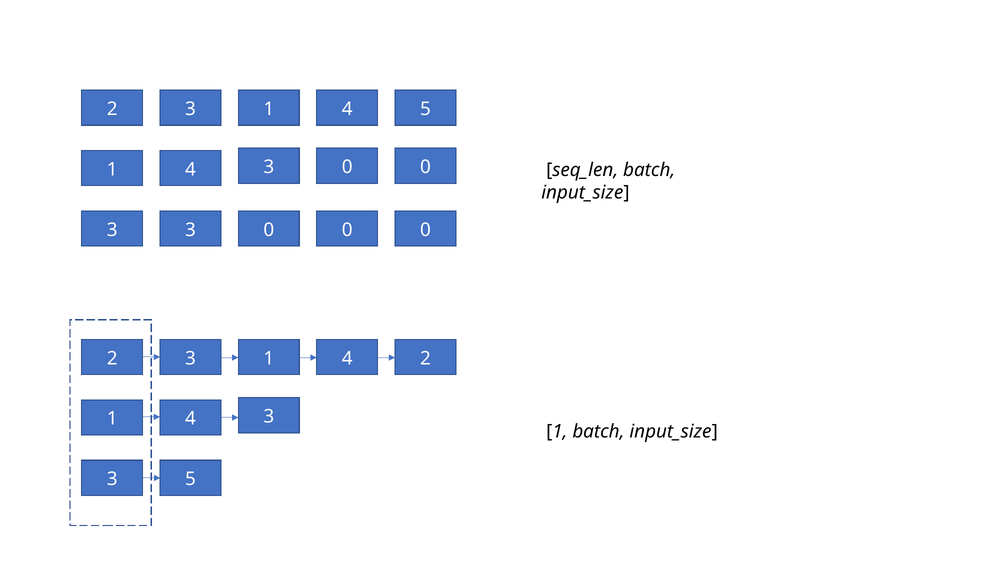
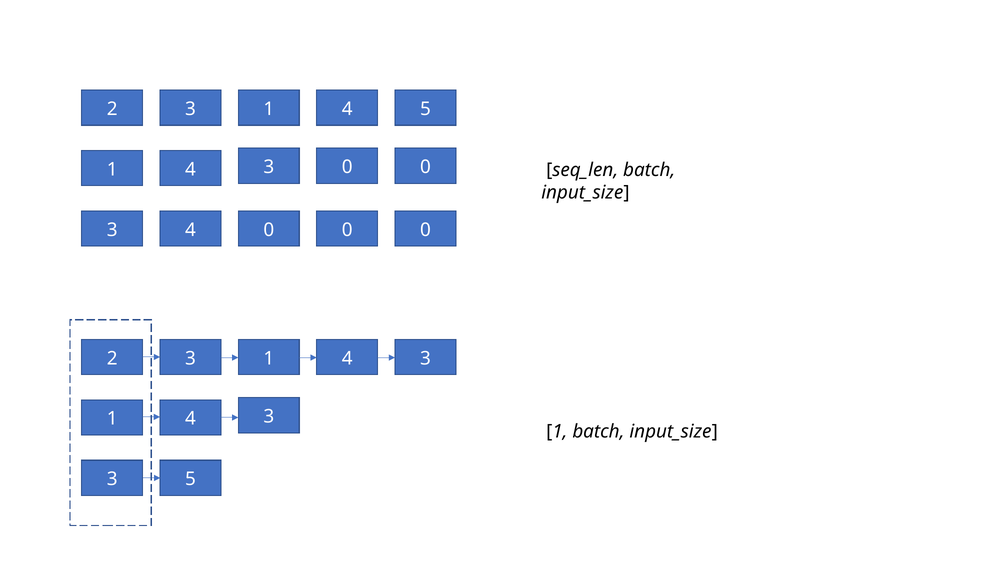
3 at (191, 230): 3 -> 4
4 2: 2 -> 3
